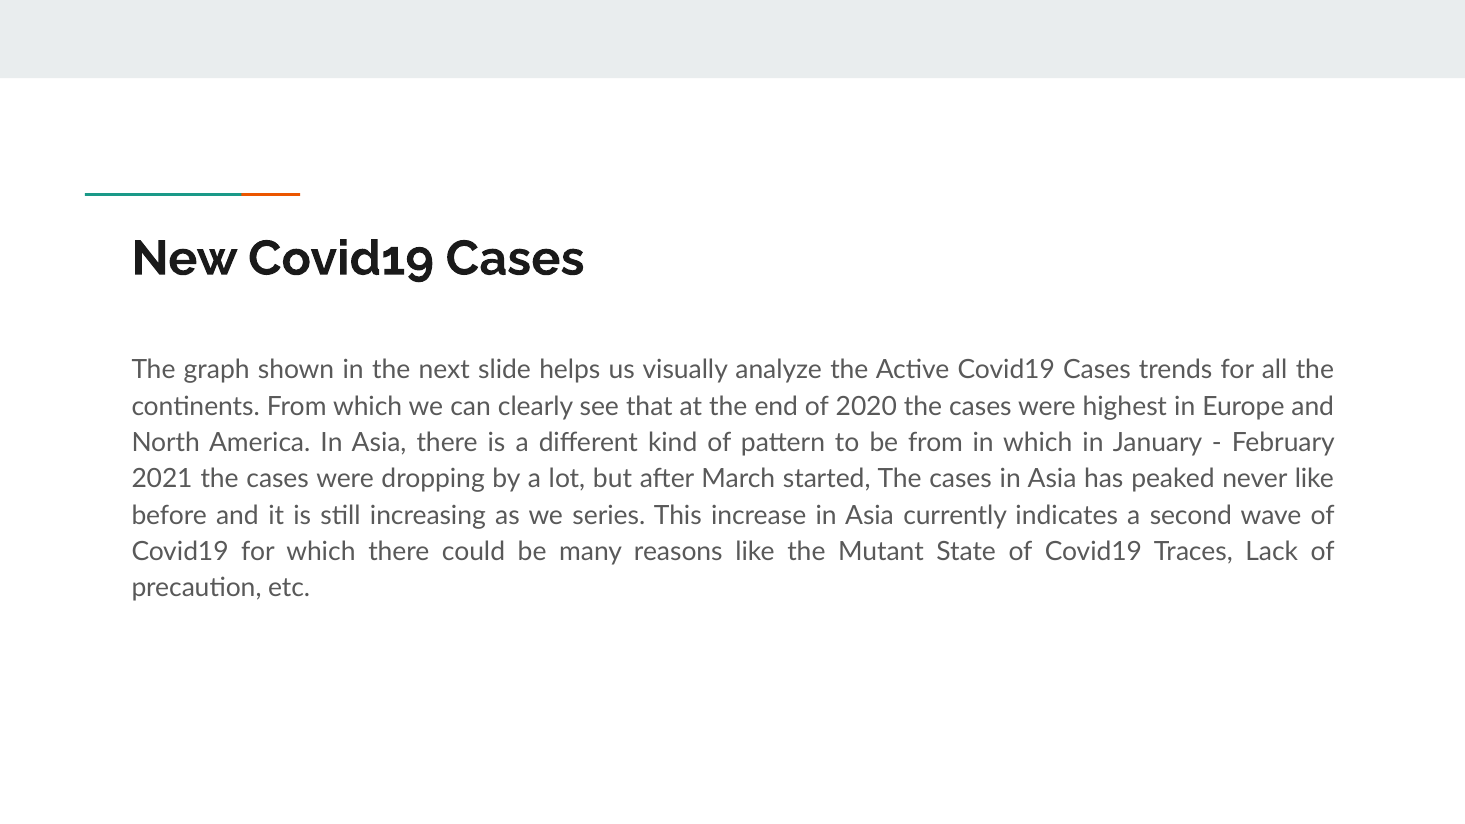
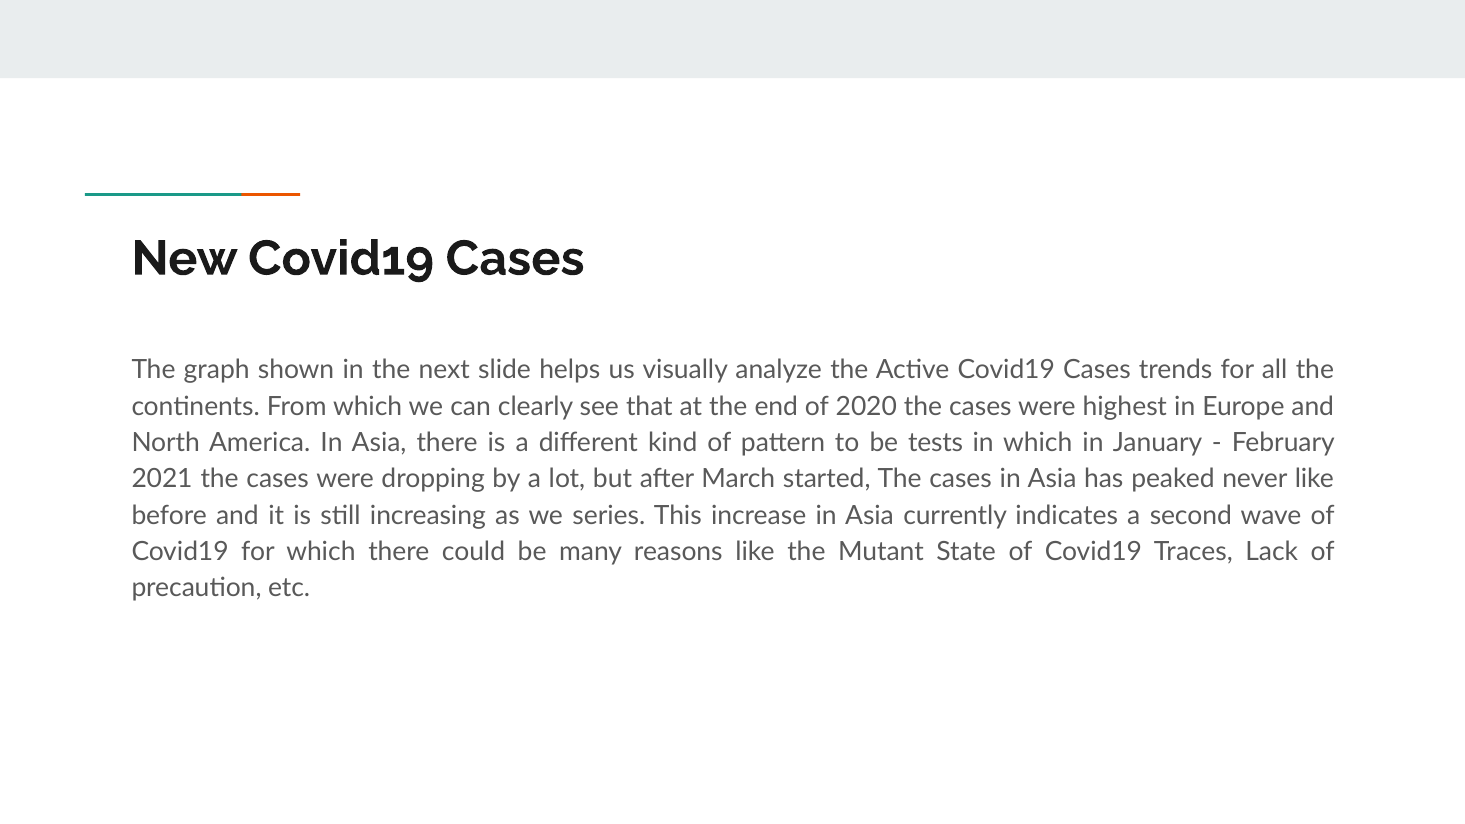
be from: from -> tests
